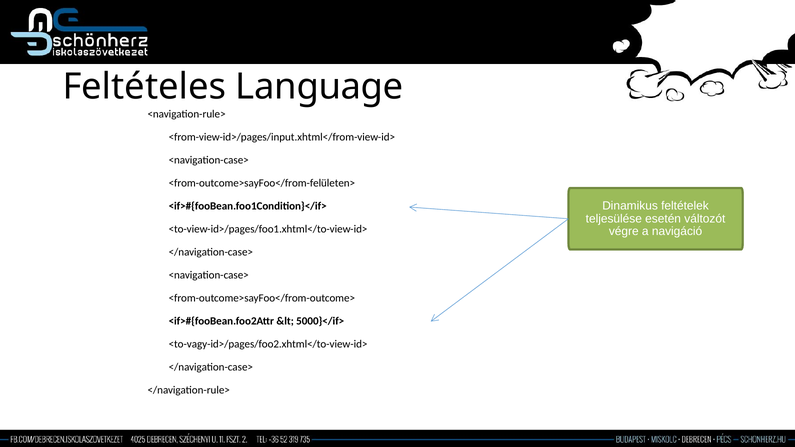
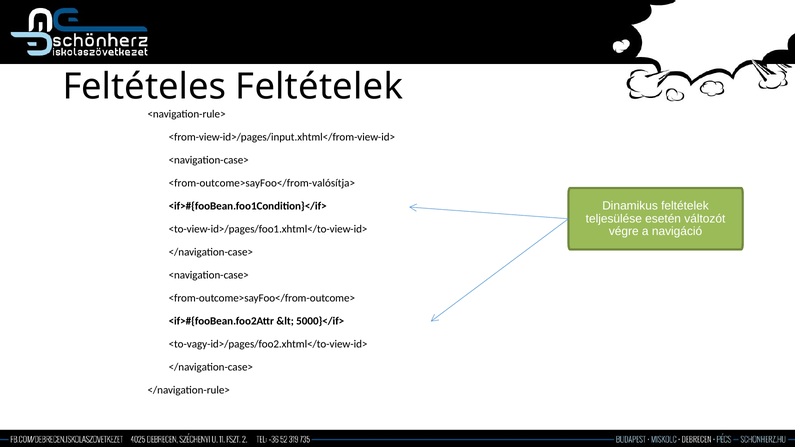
Feltételes Language: Language -> Feltételek
<from-outcome>sayFoo</from-felületen>: <from-outcome>sayFoo</from-felületen> -> <from-outcome>sayFoo</from-valósítja>
